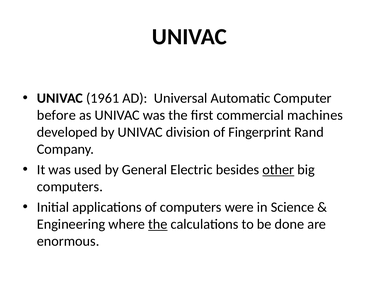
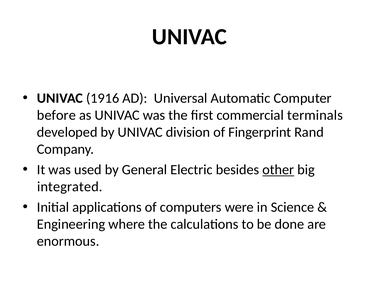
1961: 1961 -> 1916
machines: machines -> terminals
computers at (70, 187): computers -> integrated
the at (158, 224) underline: present -> none
